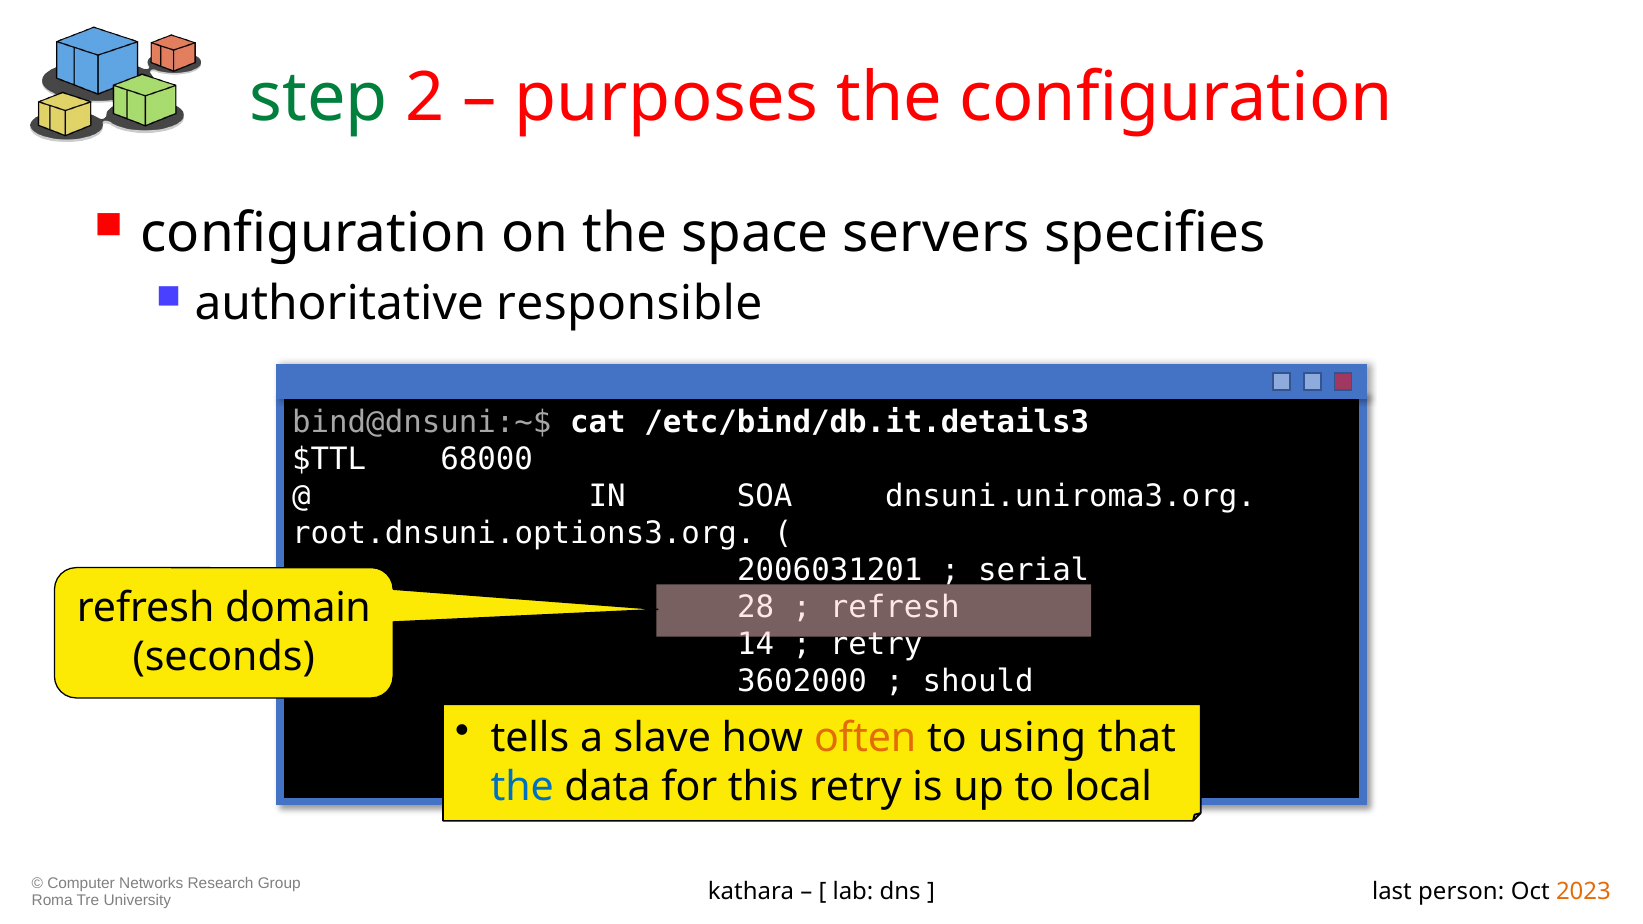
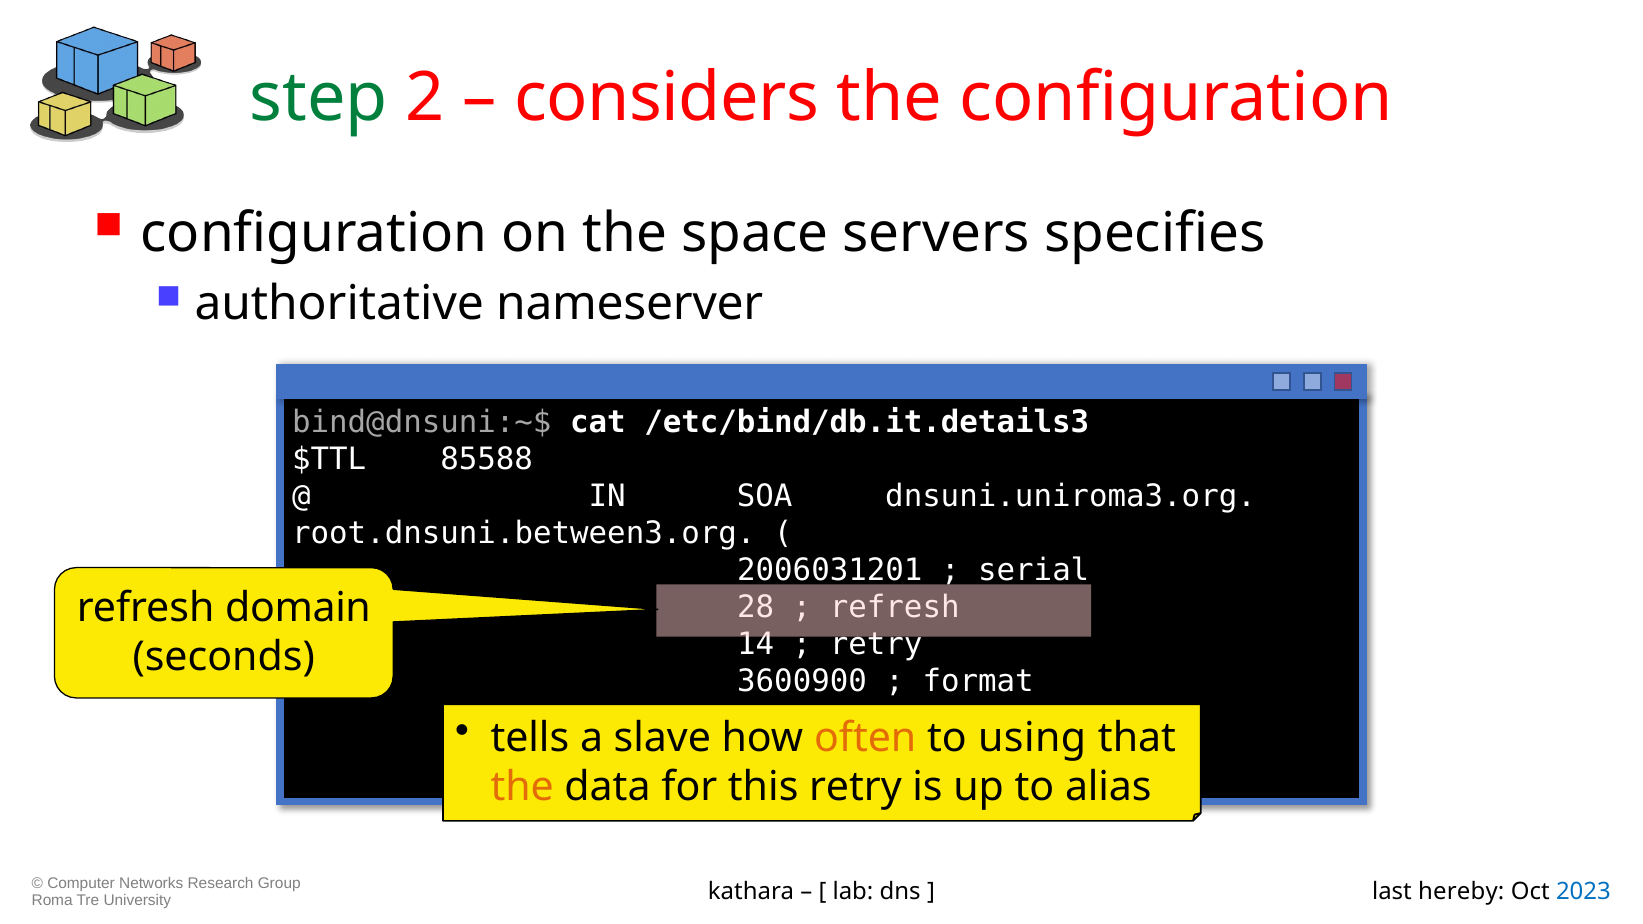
purposes: purposes -> considers
responsible: responsible -> nameserver
68000: 68000 -> 85588
root.dnsuni.options3.org: root.dnsuni.options3.org -> root.dnsuni.between3.org
3602000: 3602000 -> 3600900
should: should -> format
the at (522, 787) colour: blue -> orange
local: local -> alias
person: person -> hereby
2023 colour: orange -> blue
